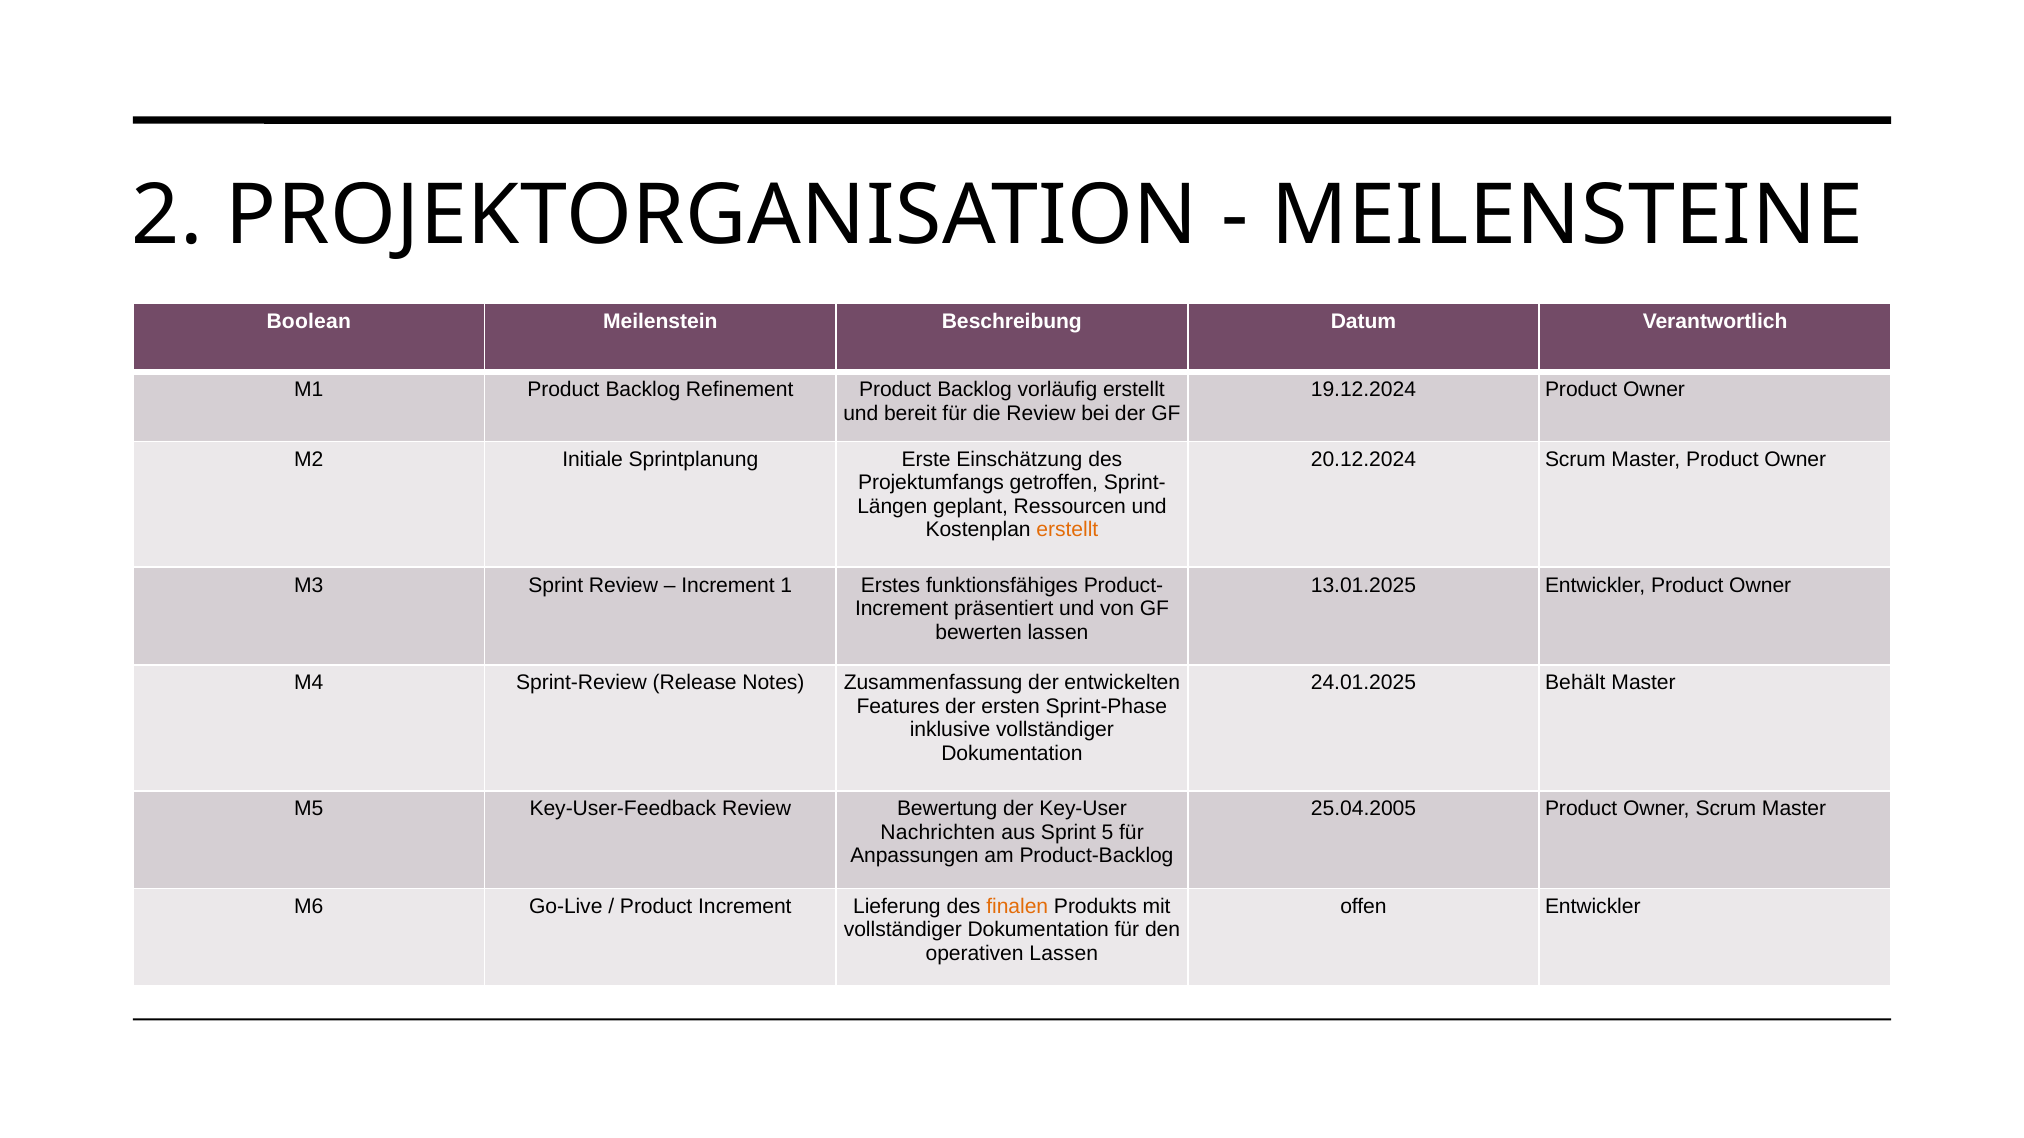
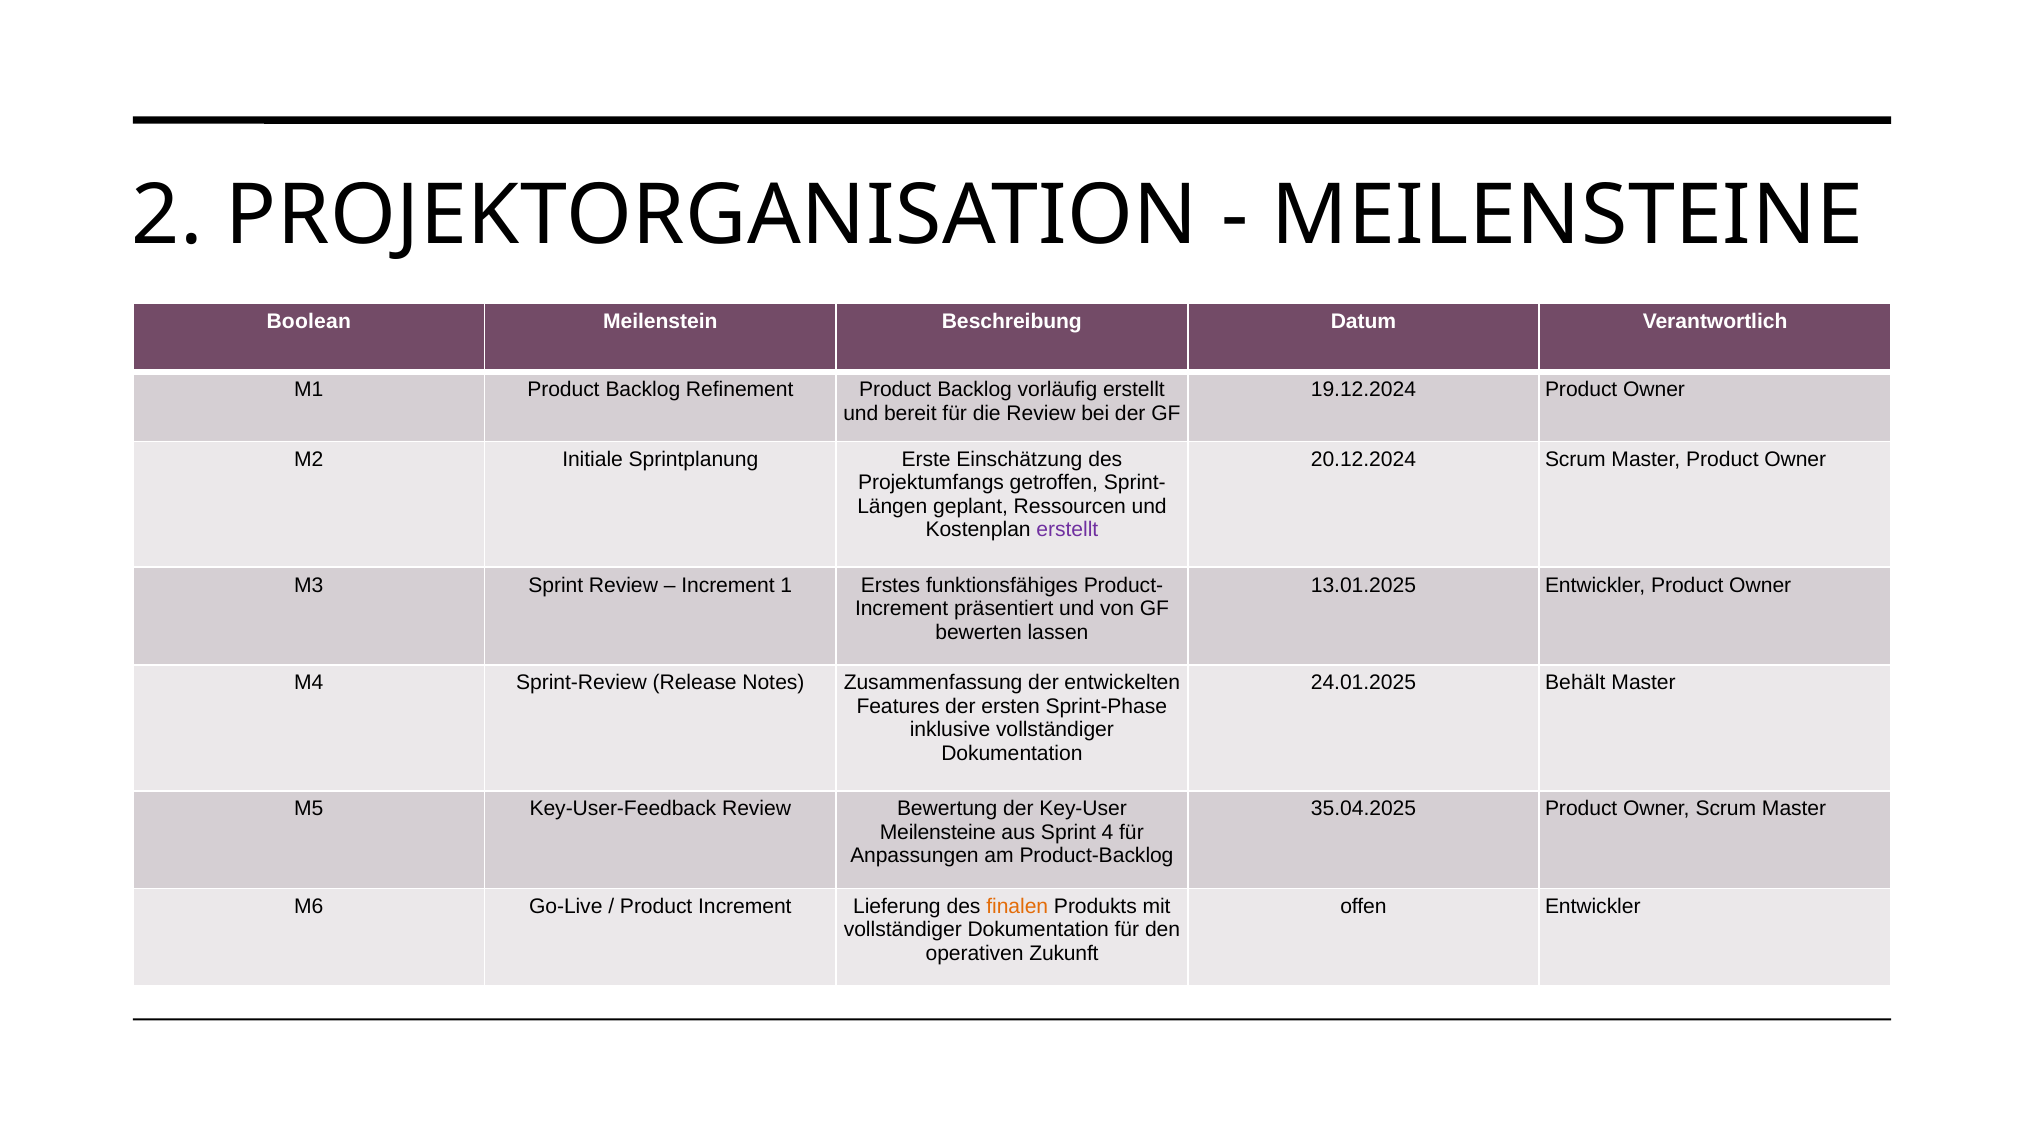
erstellt at (1067, 530) colour: orange -> purple
25.04.2005: 25.04.2005 -> 35.04.2025
Nachrichten at (938, 833): Nachrichten -> Meilensteine
5: 5 -> 4
operativen Lassen: Lassen -> Zukunft
